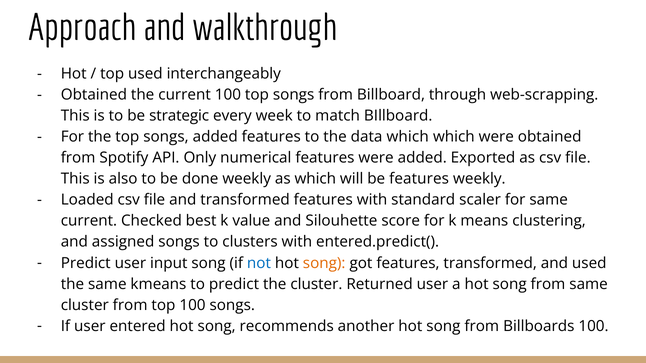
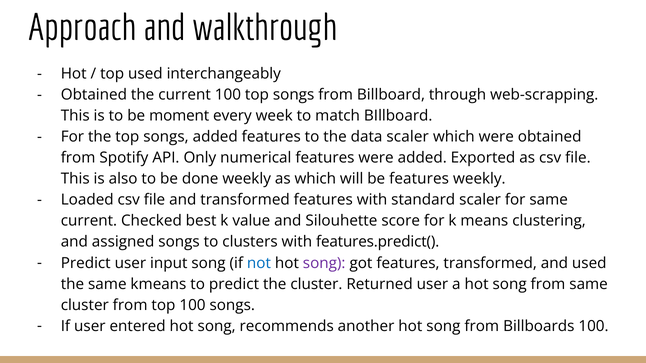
strategic: strategic -> moment
data which: which -> scaler
entered.predict(: entered.predict( -> features.predict(
song at (324, 263) colour: orange -> purple
